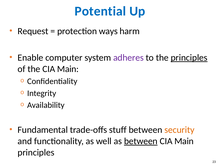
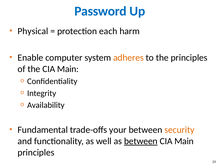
Potential: Potential -> Password
Request: Request -> Physical
ways: ways -> each
adheres colour: purple -> orange
principles at (189, 57) underline: present -> none
stuff: stuff -> your
